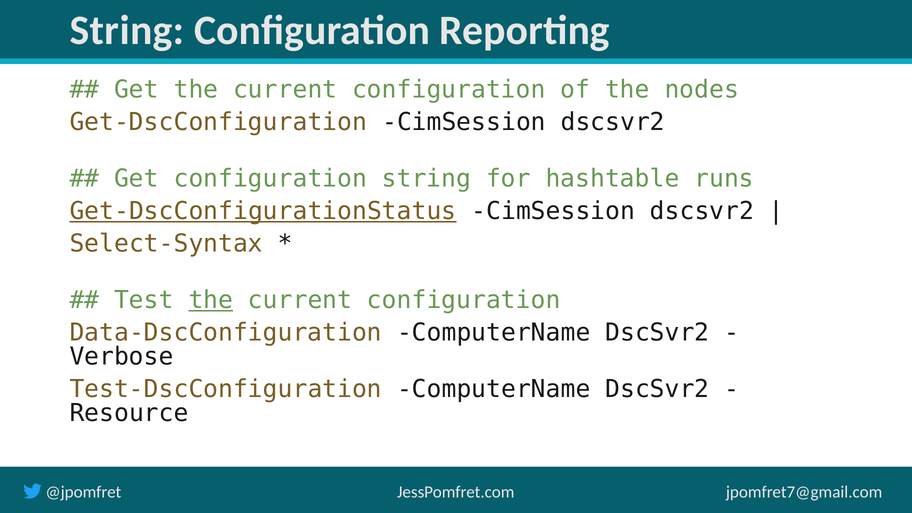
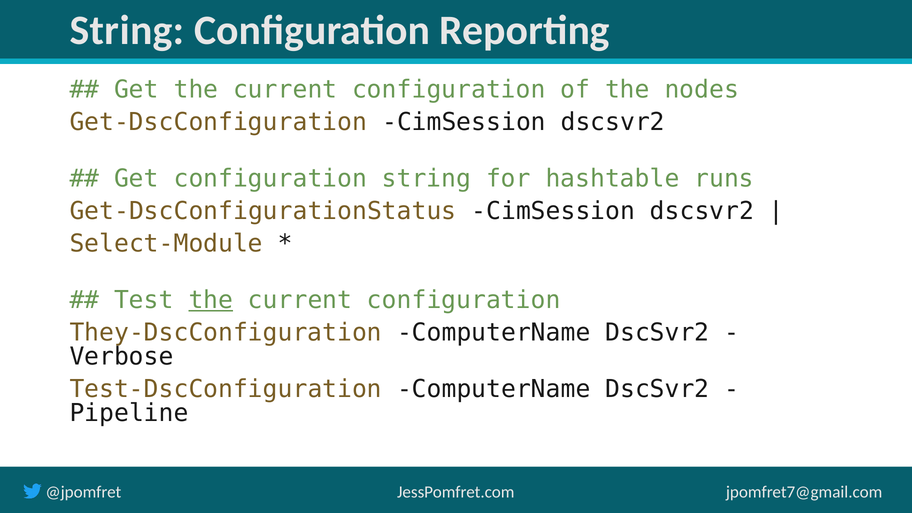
Get-DscConfigurationStatus underline: present -> none
Select-Syntax: Select-Syntax -> Select-Module
Data-DscConfiguration: Data-DscConfiguration -> They-DscConfiguration
Resource: Resource -> Pipeline
